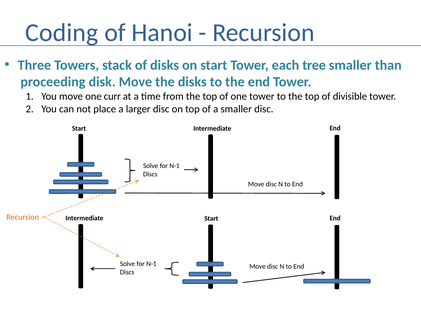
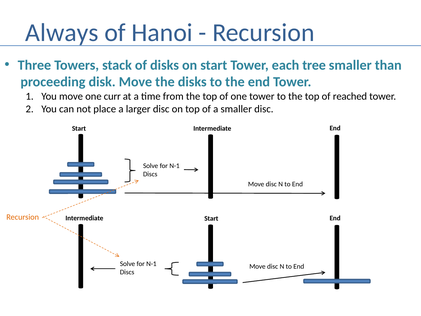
Coding: Coding -> Always
divisible: divisible -> reached
